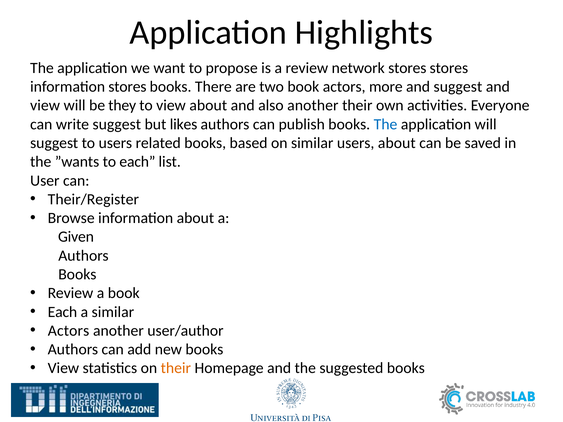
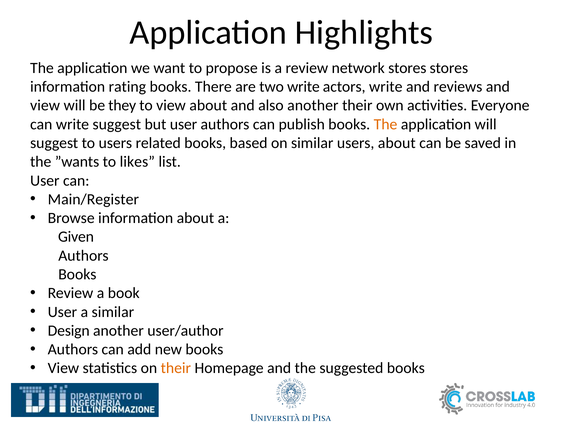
information stores: stores -> rating
two book: book -> write
actors more: more -> write
and suggest: suggest -> reviews
but likes: likes -> user
The at (386, 124) colour: blue -> orange
to each: each -> likes
Their/Register: Their/Register -> Main/Register
Each at (62, 312): Each -> User
Actors at (69, 331): Actors -> Design
